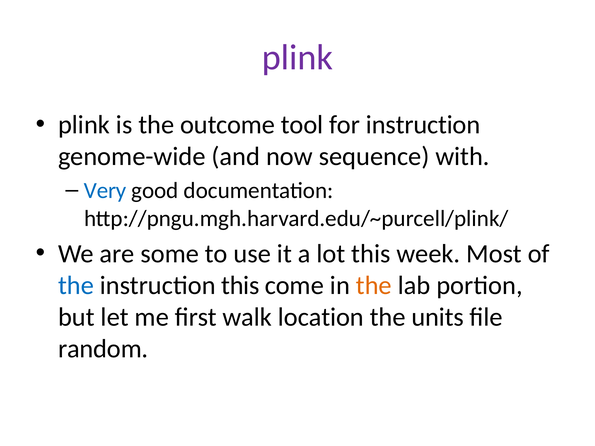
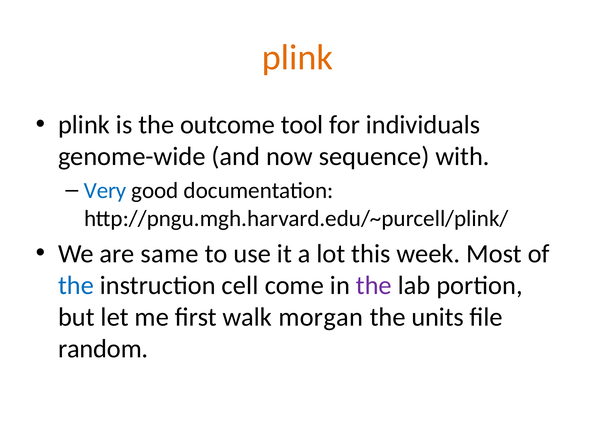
plink at (297, 58) colour: purple -> orange
for instruction: instruction -> individuals
some: some -> same
instruction this: this -> cell
the at (374, 286) colour: orange -> purple
location: location -> morgan
